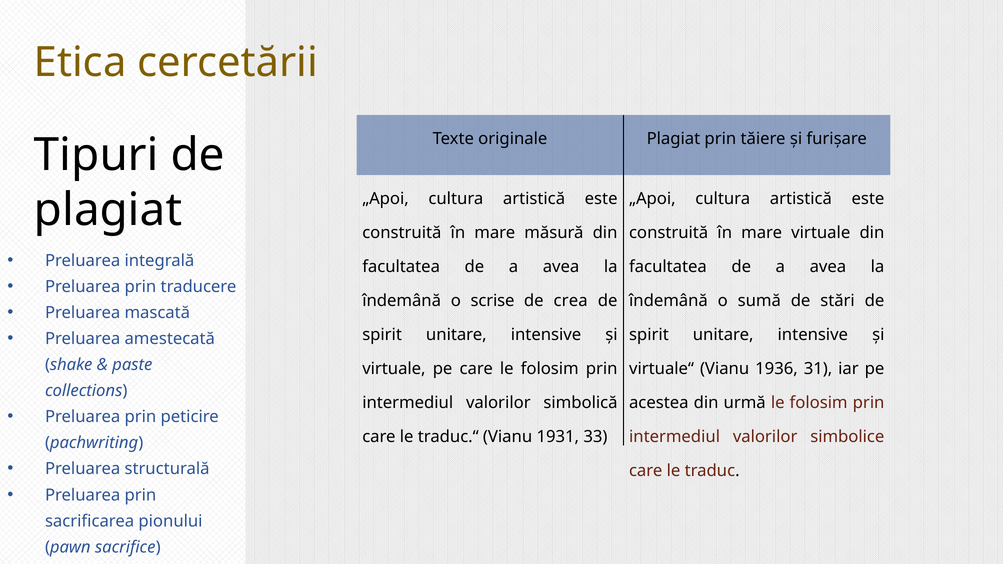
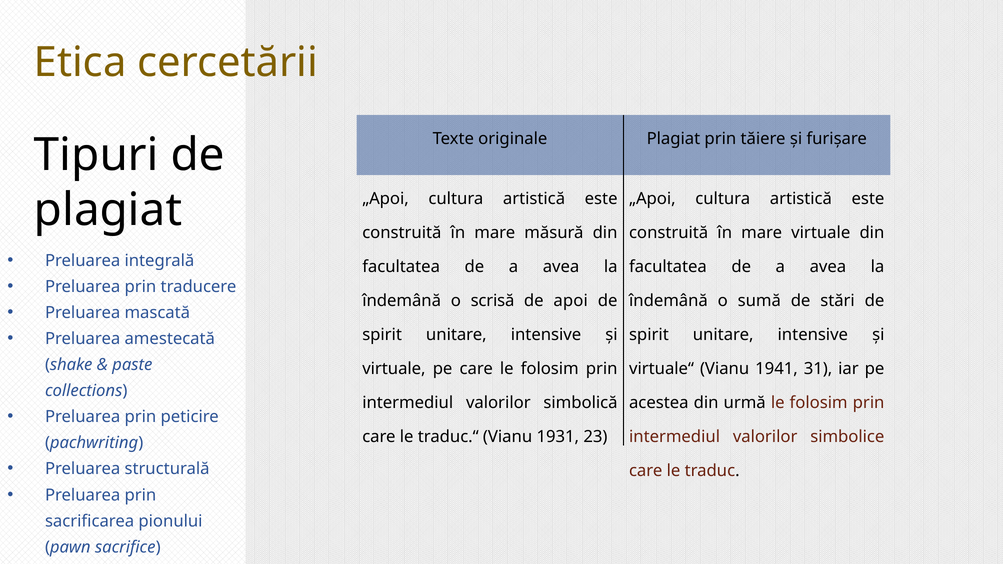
scrise: scrise -> scrisă
crea: crea -> apoi
1936: 1936 -> 1941
33: 33 -> 23
